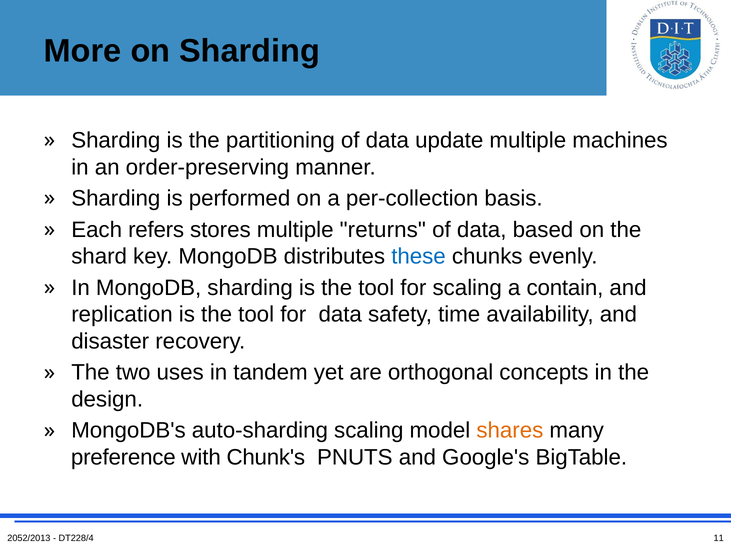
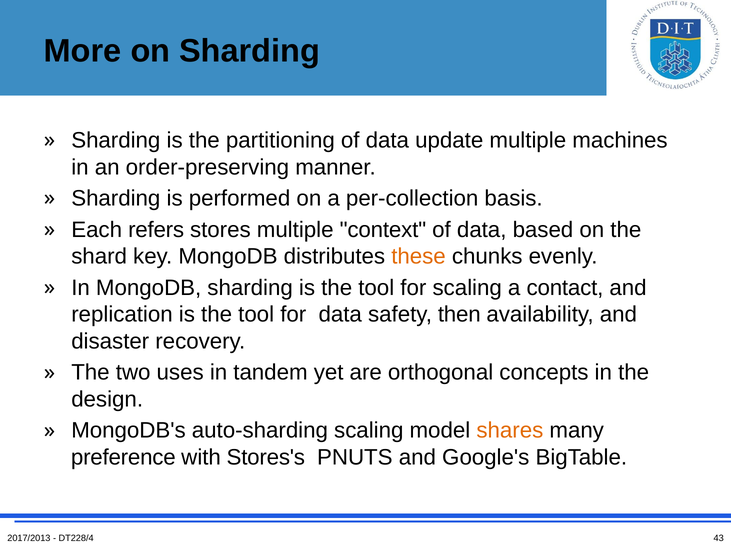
returns: returns -> context
these colour: blue -> orange
contain: contain -> contact
time: time -> then
Chunk's: Chunk's -> Stores's
2052/2013: 2052/2013 -> 2017/2013
11: 11 -> 43
